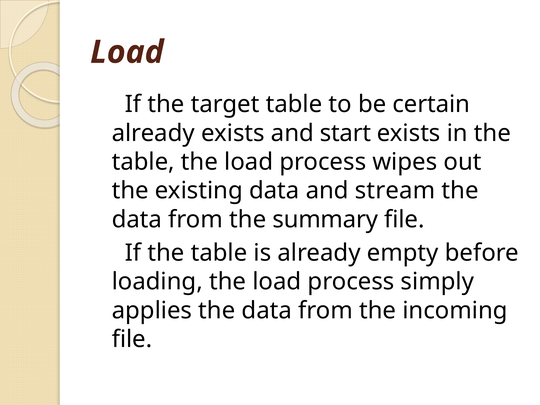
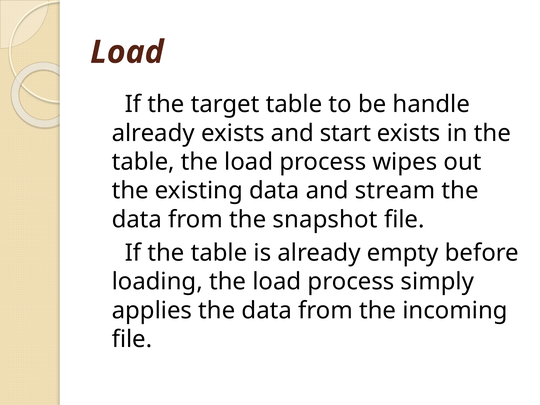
certain: certain -> handle
summary: summary -> snapshot
